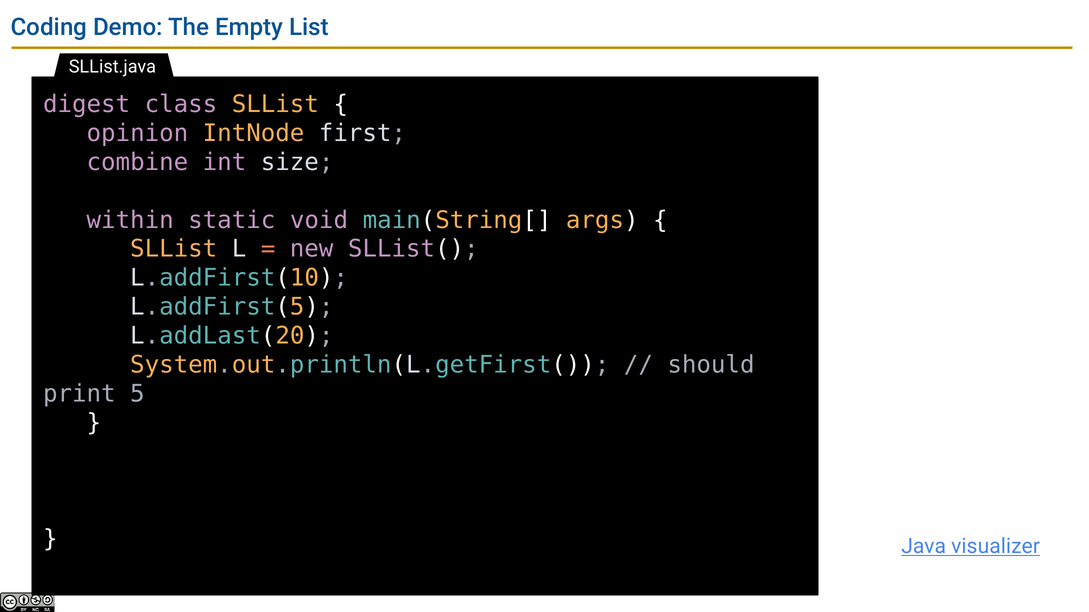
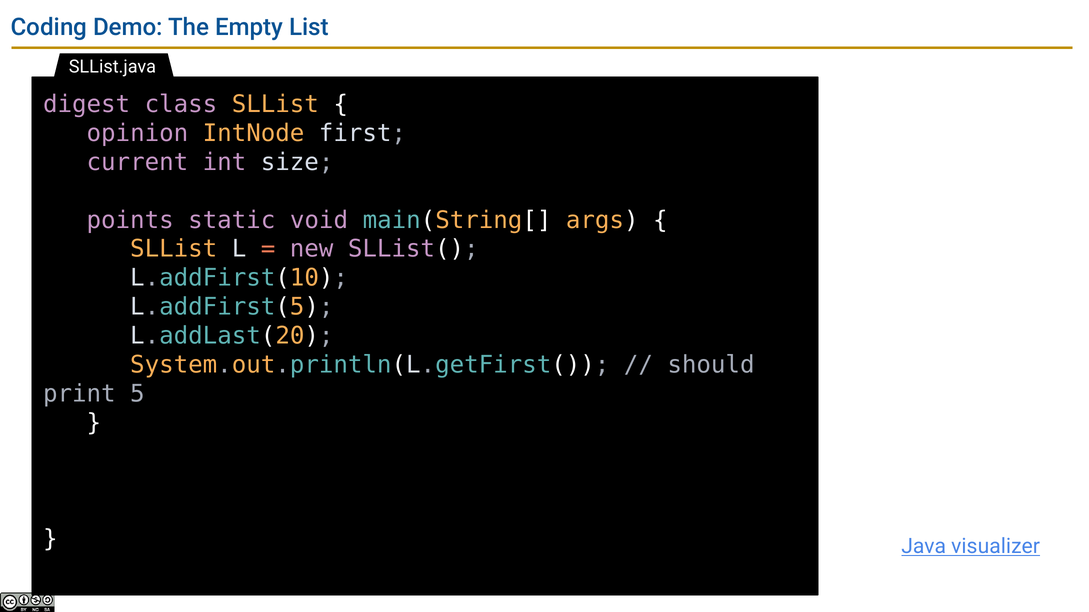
combine: combine -> current
within: within -> points
